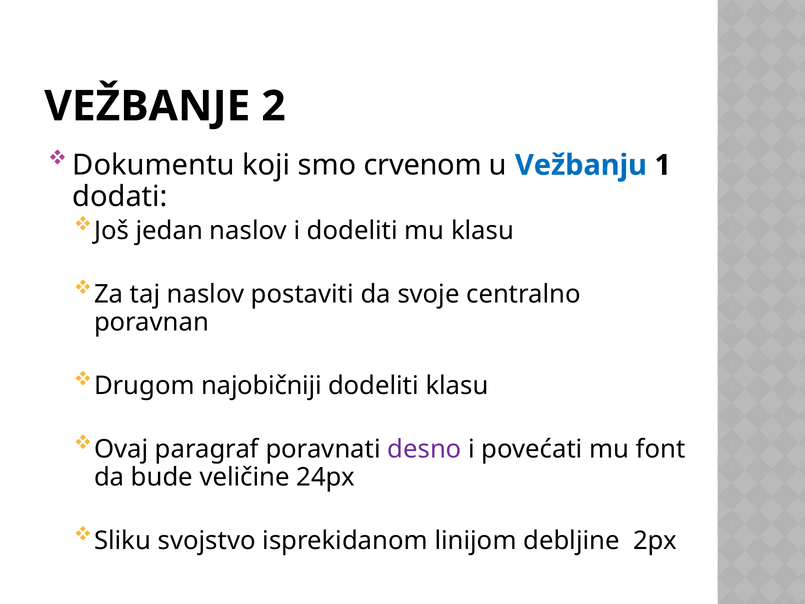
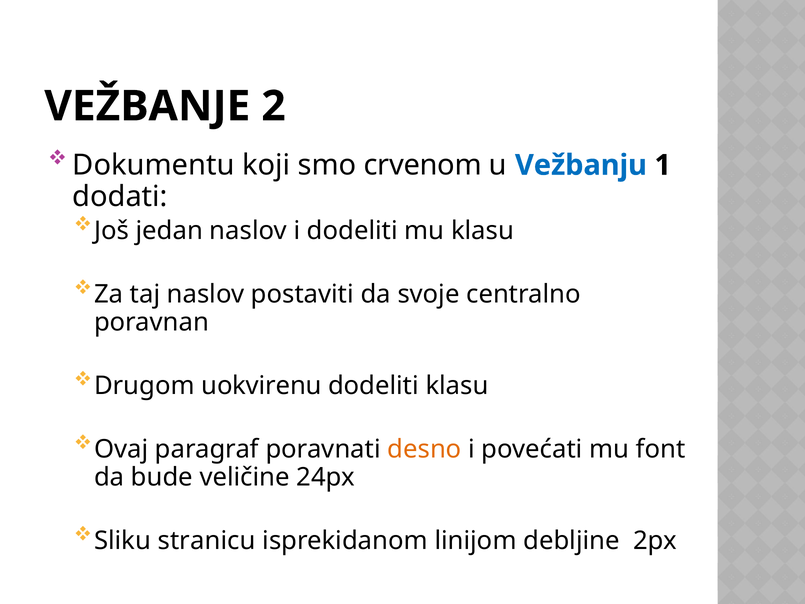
najobičniji: najobičniji -> uokvirenu
desno colour: purple -> orange
svojstvo: svojstvo -> stranicu
